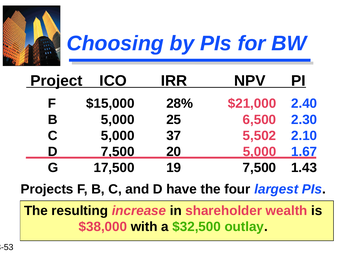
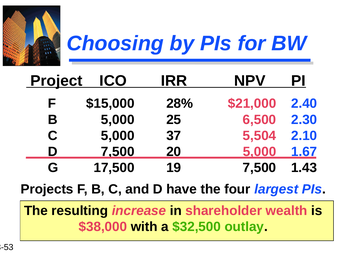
5,502: 5,502 -> 5,504
